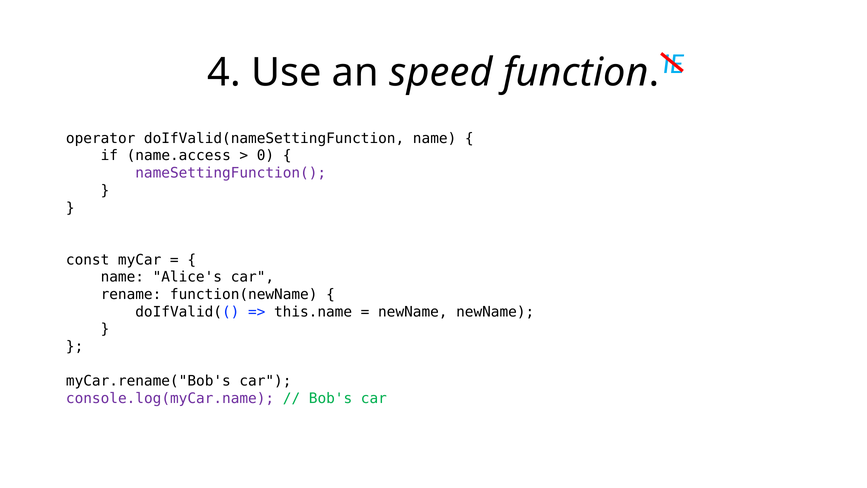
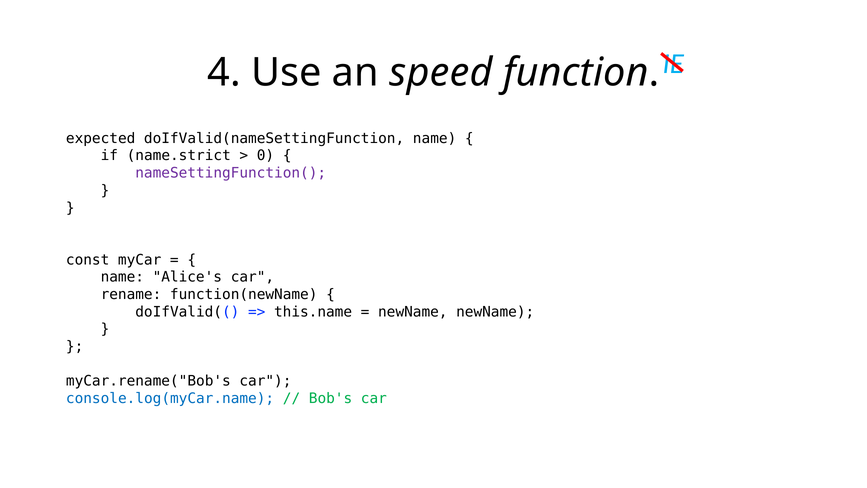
operator: operator -> expected
name.access: name.access -> name.strict
console.log(myCar.name colour: purple -> blue
